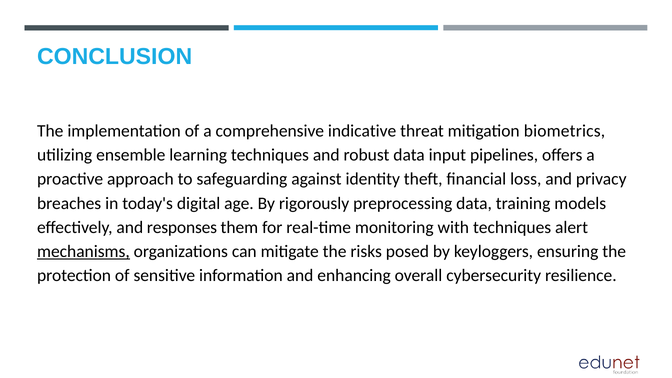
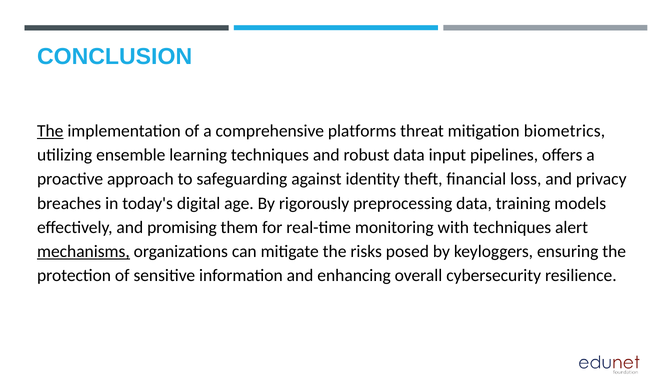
The at (50, 131) underline: none -> present
indicative: indicative -> platforms
responses: responses -> promising
